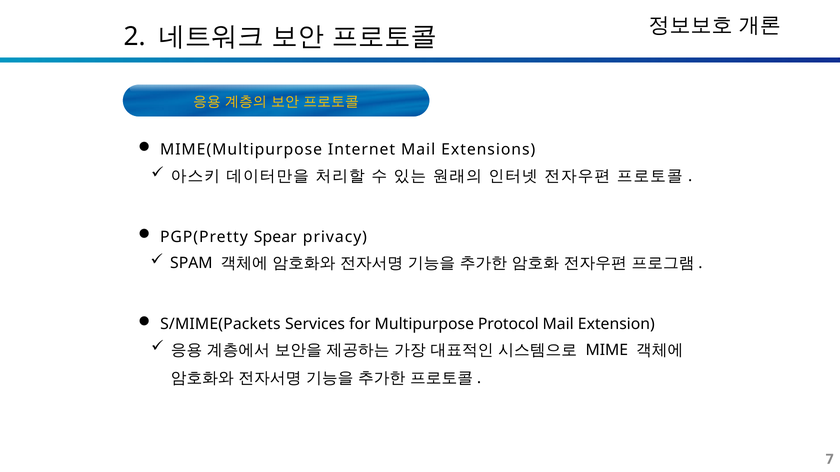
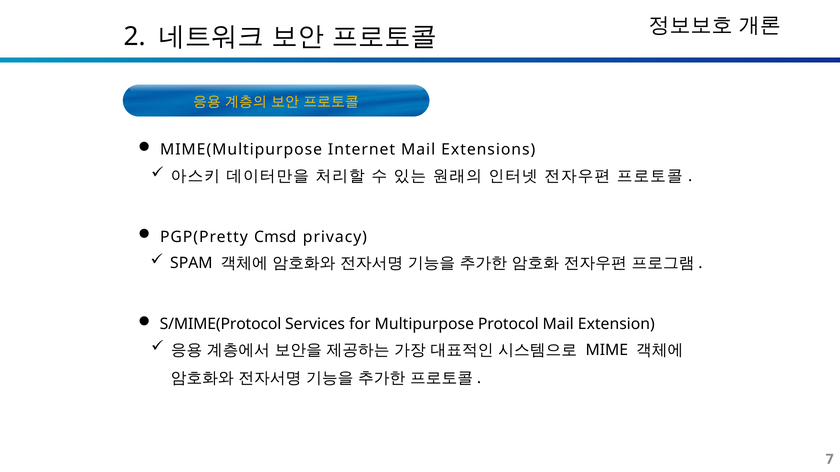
Spear: Spear -> Cmsd
S/MIME(Packets: S/MIME(Packets -> S/MIME(Protocol
